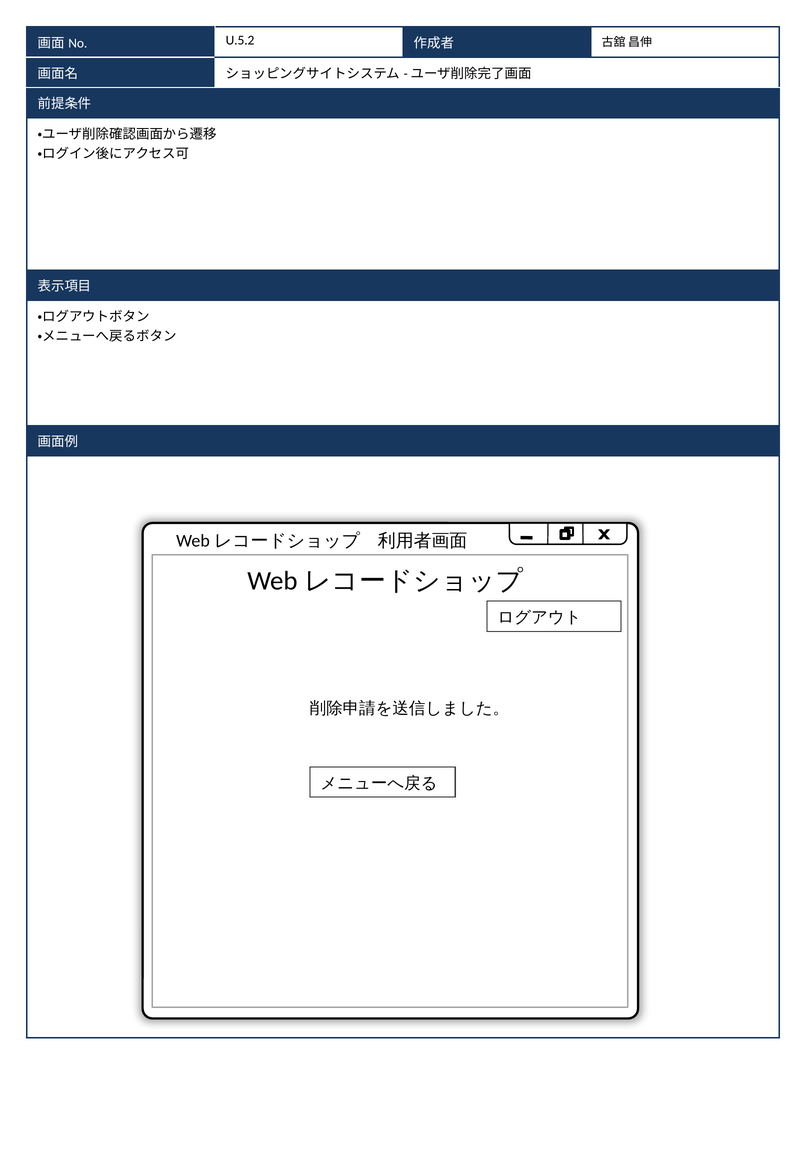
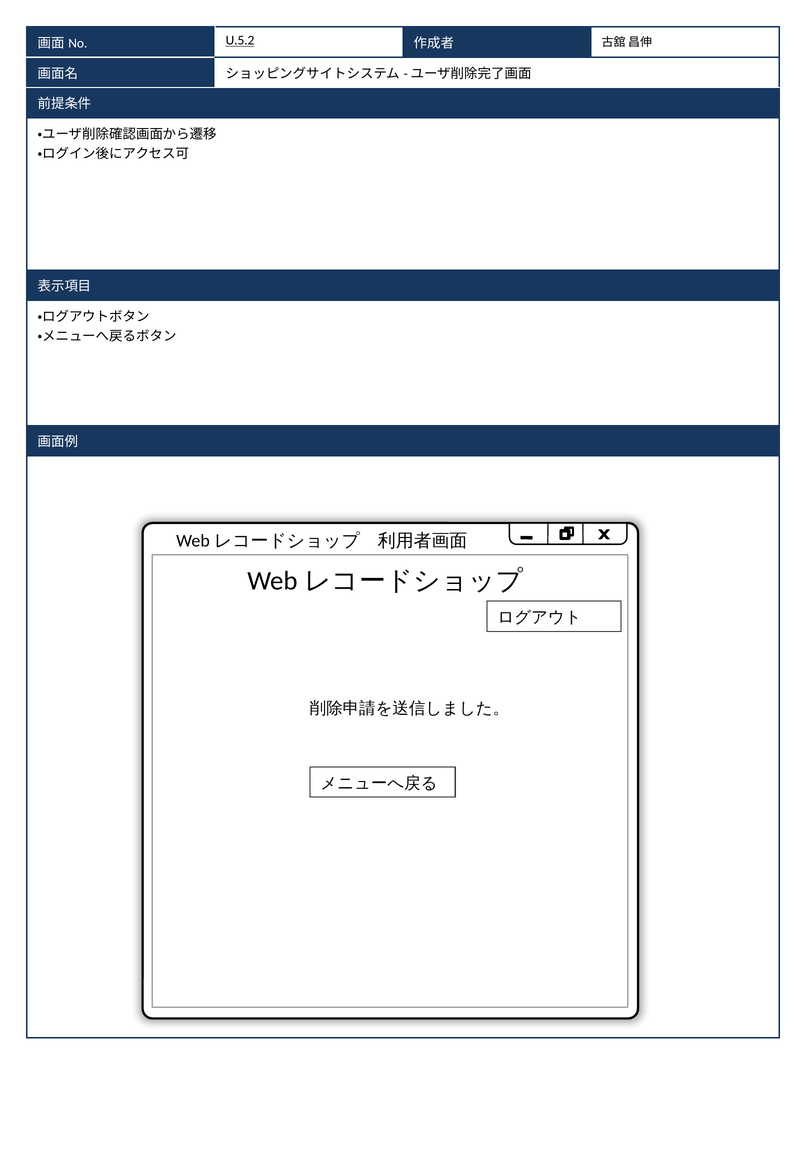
U.5.2 underline: none -> present
